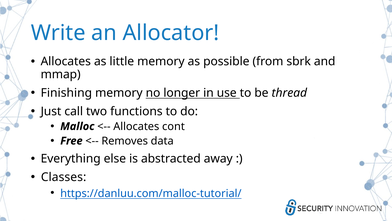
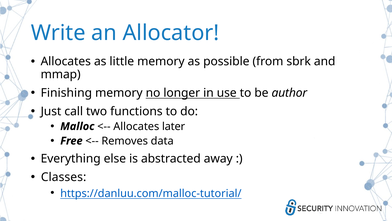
thread: thread -> author
cont: cont -> later
